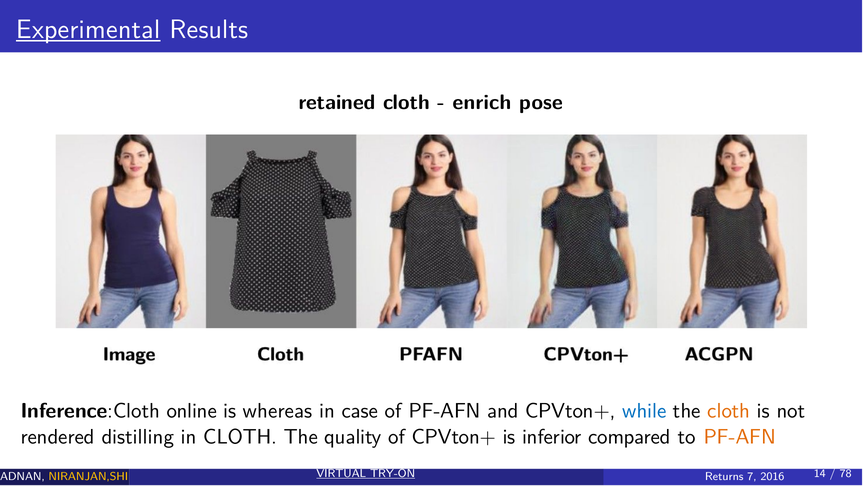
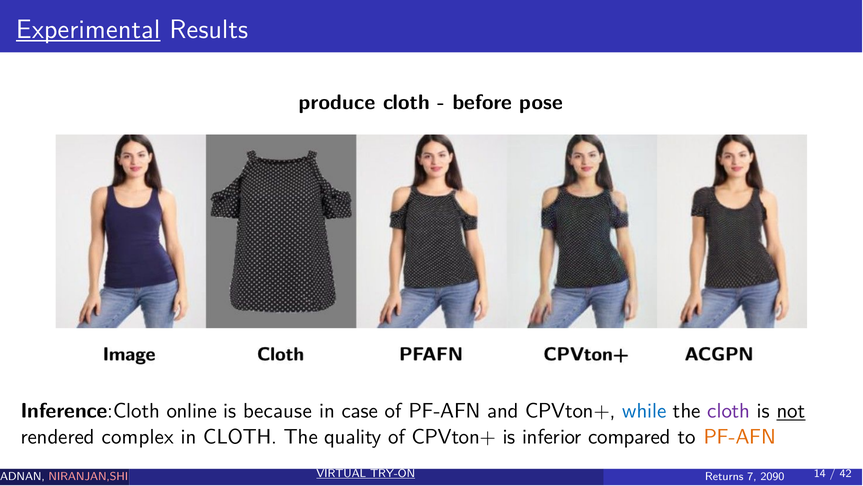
retained: retained -> produce
enrich: enrich -> before
whereas: whereas -> because
cloth at (729, 411) colour: orange -> purple
not underline: none -> present
distilling: distilling -> complex
NIRANJAN,SHI colour: yellow -> pink
2016: 2016 -> 2090
78: 78 -> 42
